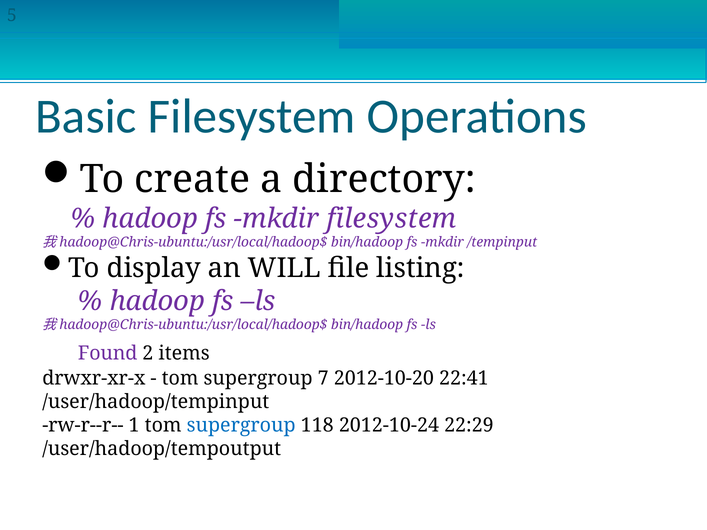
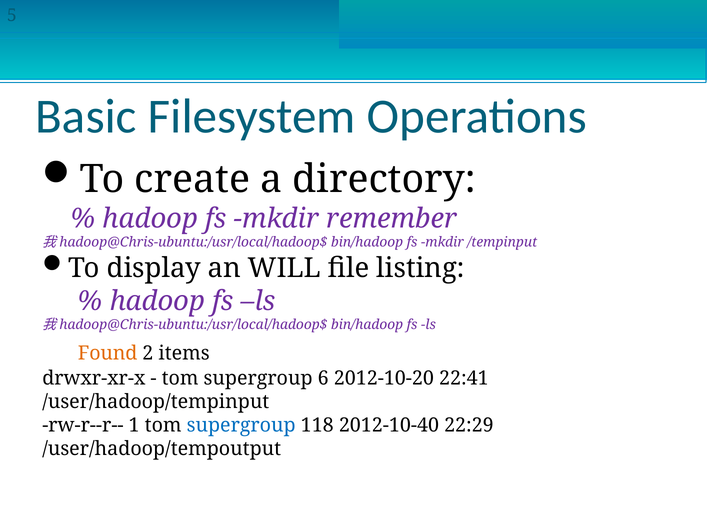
mkdir filesystem: filesystem -> remember
Found colour: purple -> orange
7: 7 -> 6
2012-10-24: 2012-10-24 -> 2012-10-40
